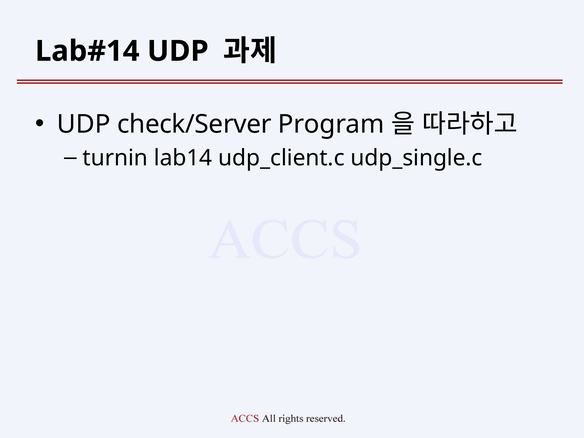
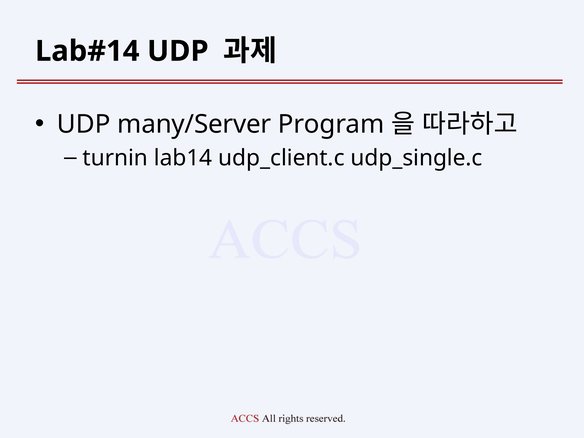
check/Server: check/Server -> many/Server
